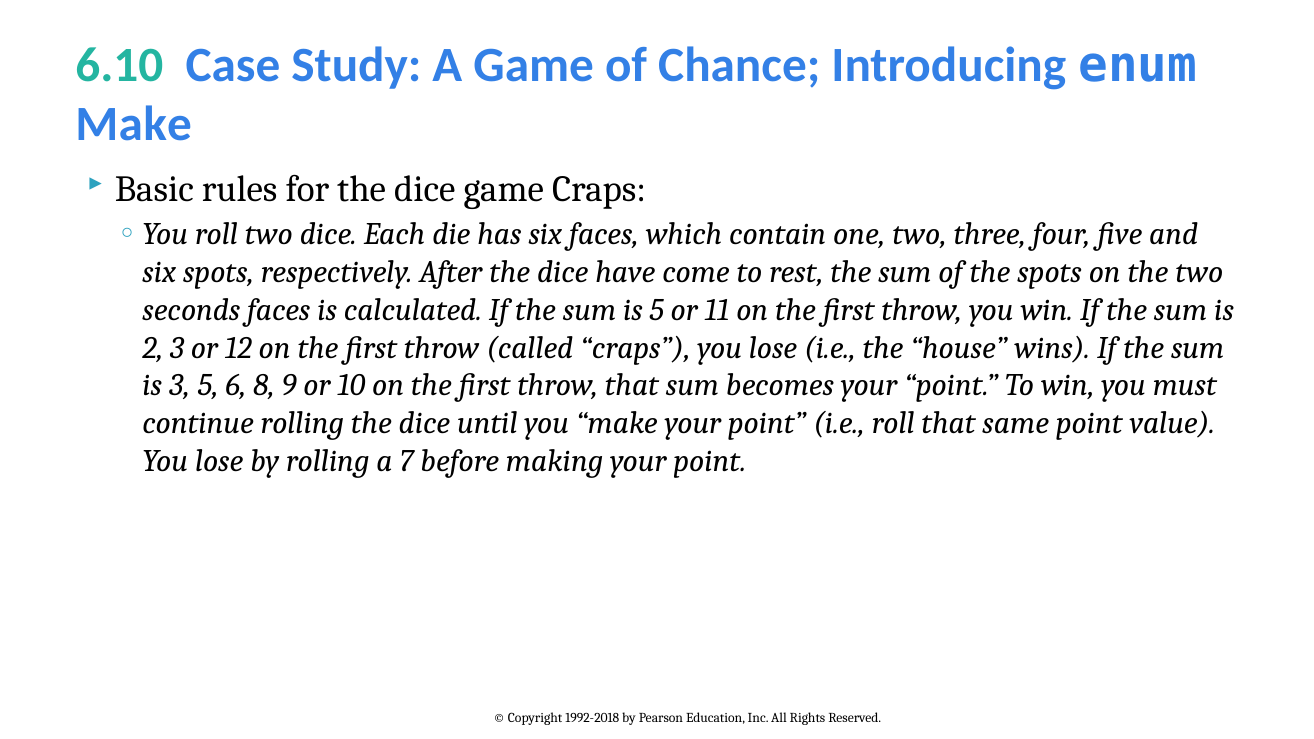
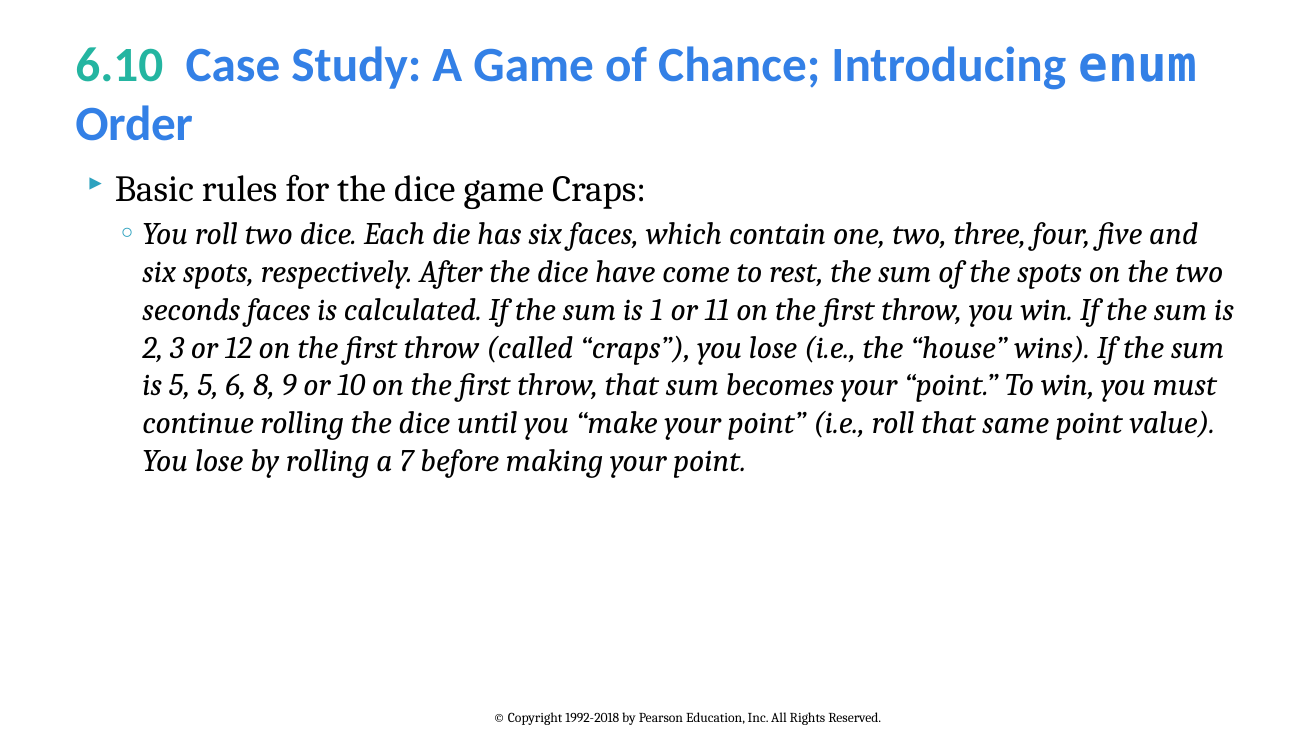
Make at (134, 124): Make -> Order
is 5: 5 -> 1
is 3: 3 -> 5
